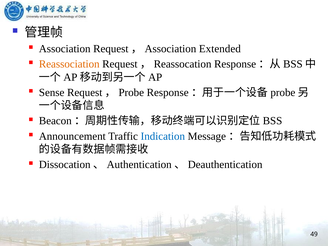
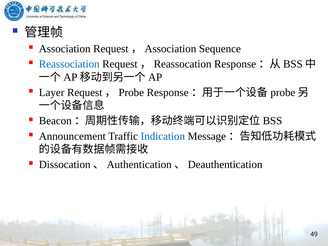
Extended: Extended -> Sequence
Reassociation colour: orange -> blue
Sense: Sense -> Layer
